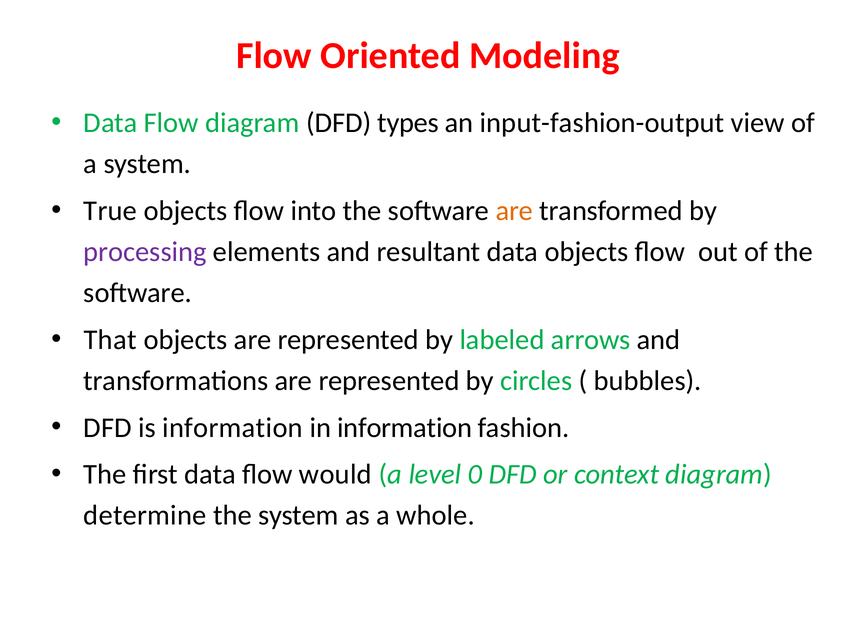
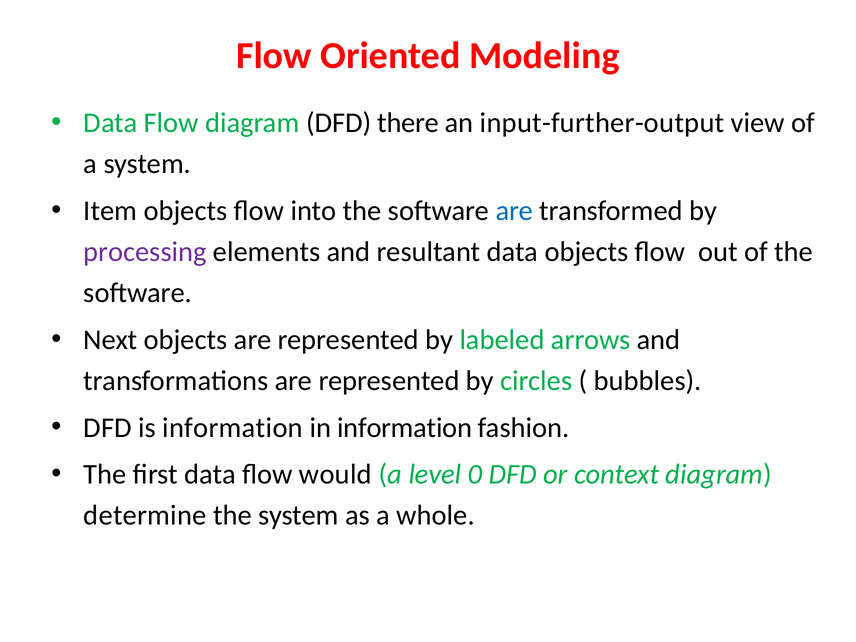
types: types -> there
input-fashion-output: input-fashion-output -> input-further-output
True: True -> Item
are at (514, 211) colour: orange -> blue
That: That -> Next
